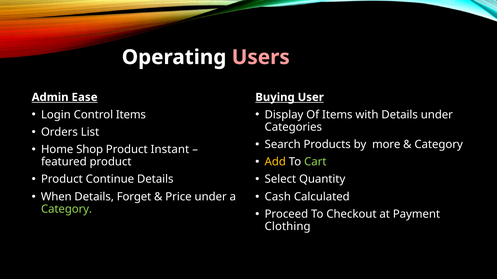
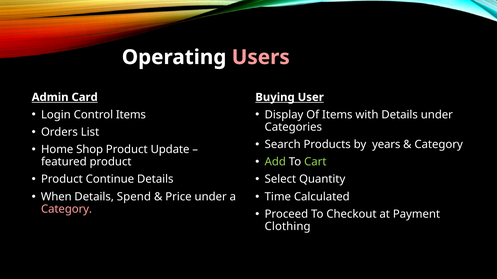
Ease: Ease -> Card
more: more -> years
Instant: Instant -> Update
Add colour: yellow -> light green
Forget: Forget -> Spend
Cash: Cash -> Time
Category at (67, 209) colour: light green -> pink
